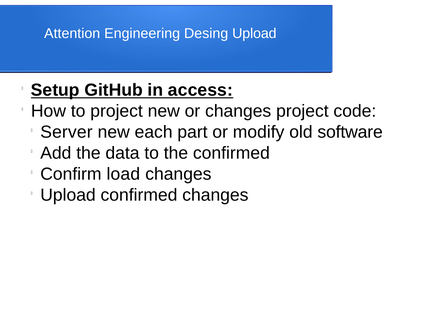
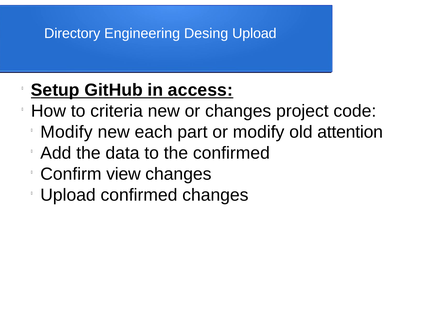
Attention: Attention -> Directory
to project: project -> criteria
Server at (66, 132): Server -> Modify
software: software -> attention
load: load -> view
